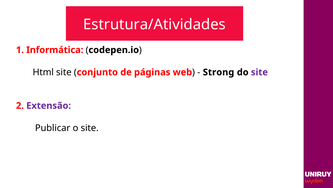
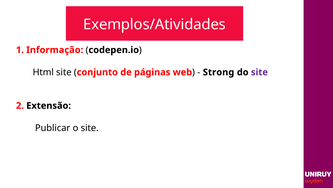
Estrutura/Atividades: Estrutura/Atividades -> Exemplos/Atividades
Informática: Informática -> Informação
Extensão colour: purple -> black
